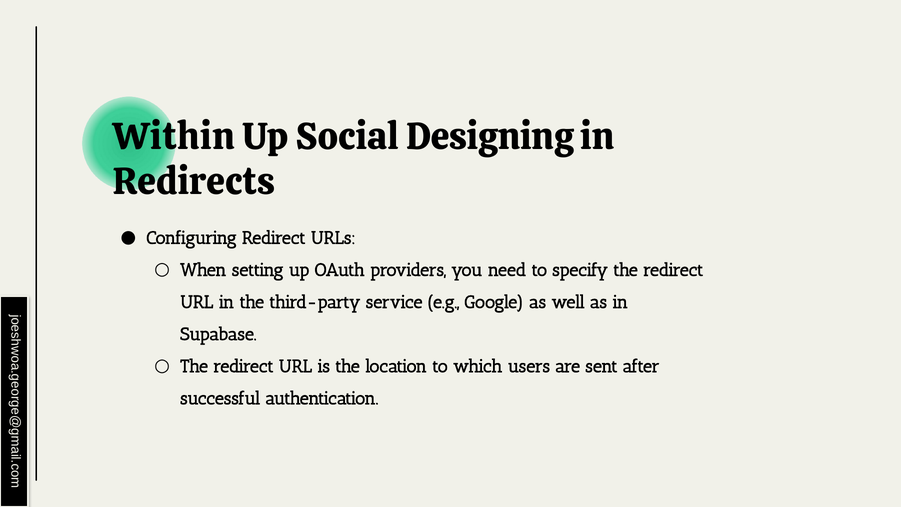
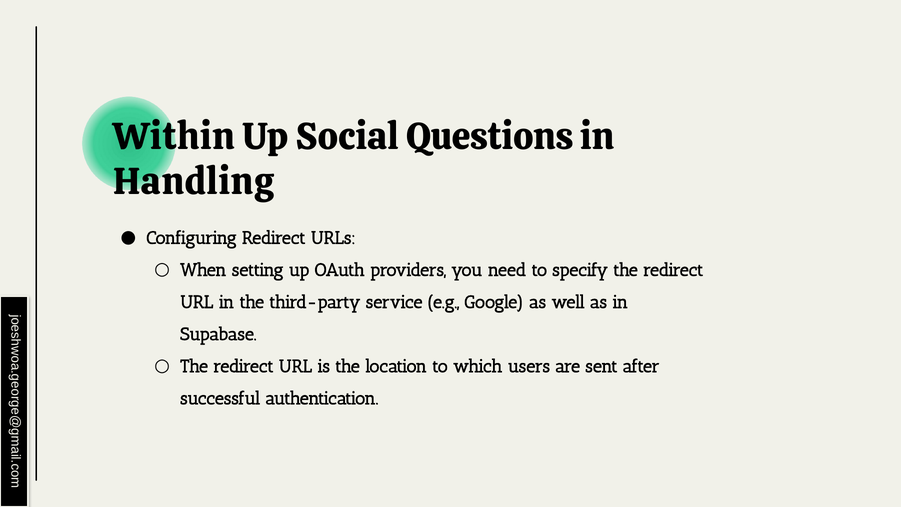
Designing: Designing -> Questions
Redirects: Redirects -> Handling
